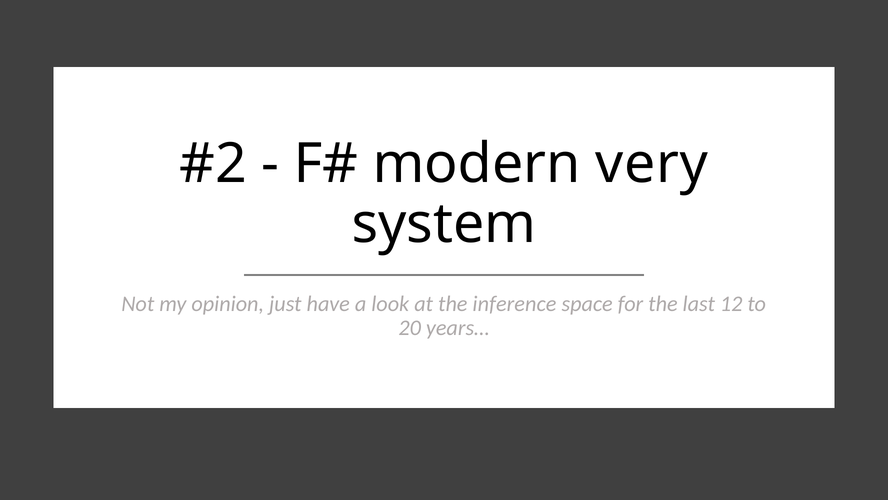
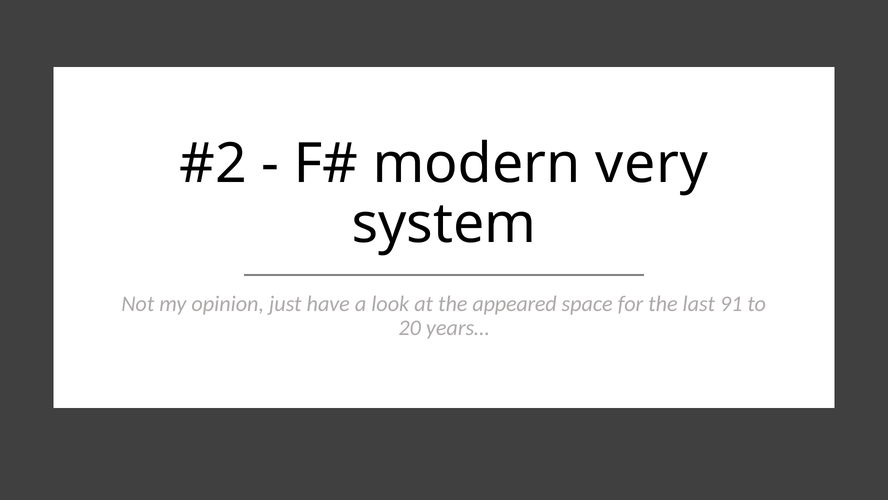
inference: inference -> appeared
12: 12 -> 91
